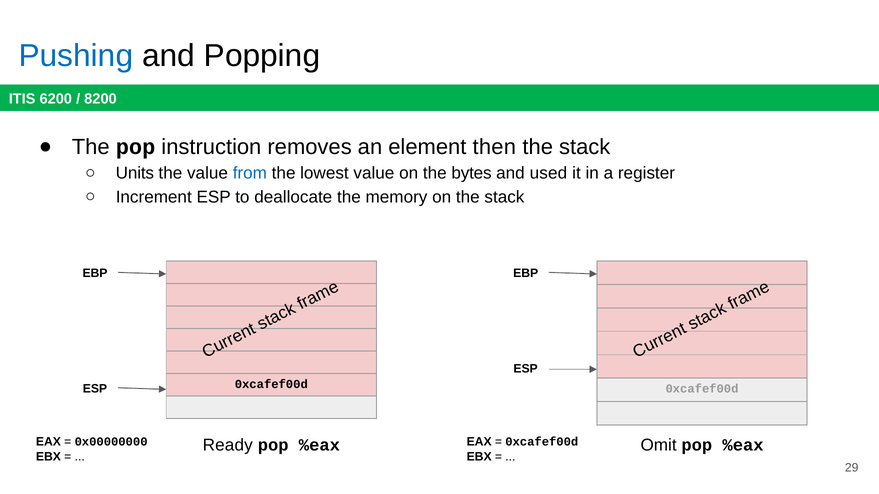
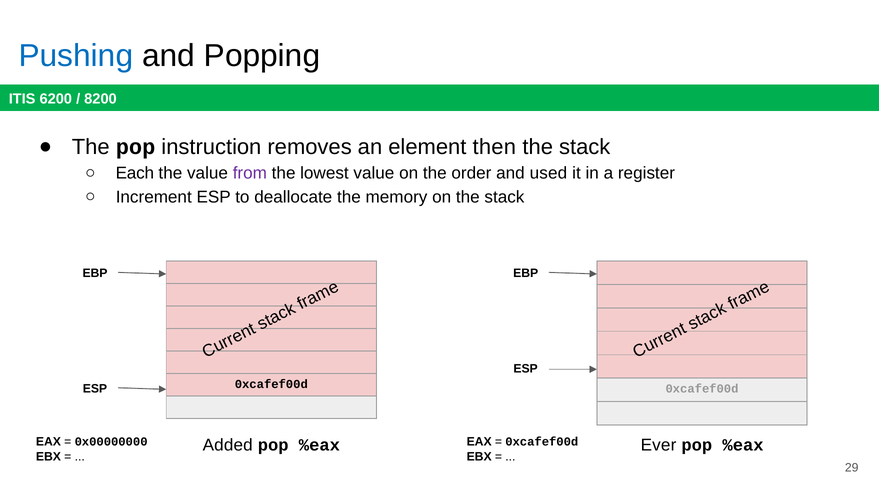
Units: Units -> Each
from colour: blue -> purple
bytes: bytes -> order
Ready: Ready -> Added
Omit: Omit -> Ever
